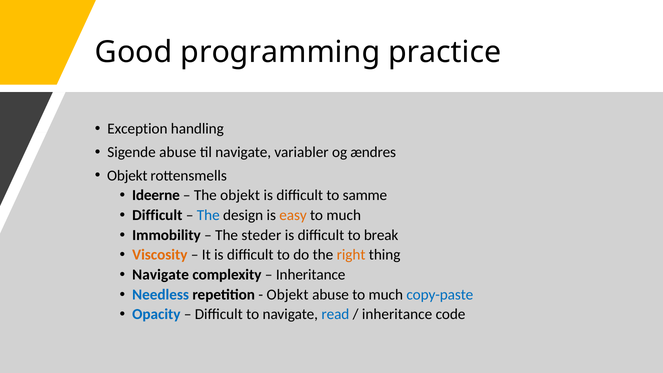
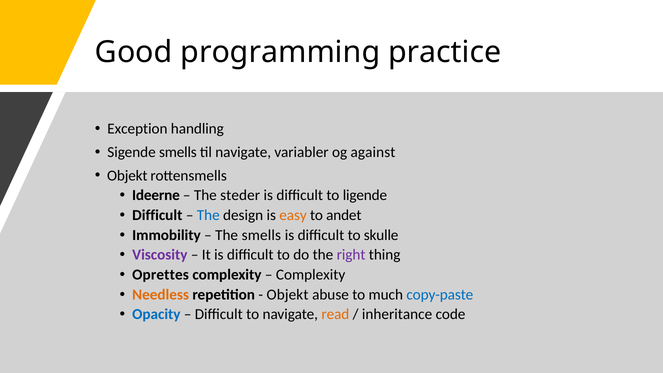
Sigende abuse: abuse -> smells
ændres: ændres -> against
The objekt: objekt -> steder
samme: samme -> ligende
much at (344, 215): much -> andet
The steder: steder -> smells
break: break -> skulle
Viscosity colour: orange -> purple
right colour: orange -> purple
Navigate at (161, 275): Navigate -> Oprettes
Inheritance at (311, 275): Inheritance -> Complexity
Needless colour: blue -> orange
read colour: blue -> orange
